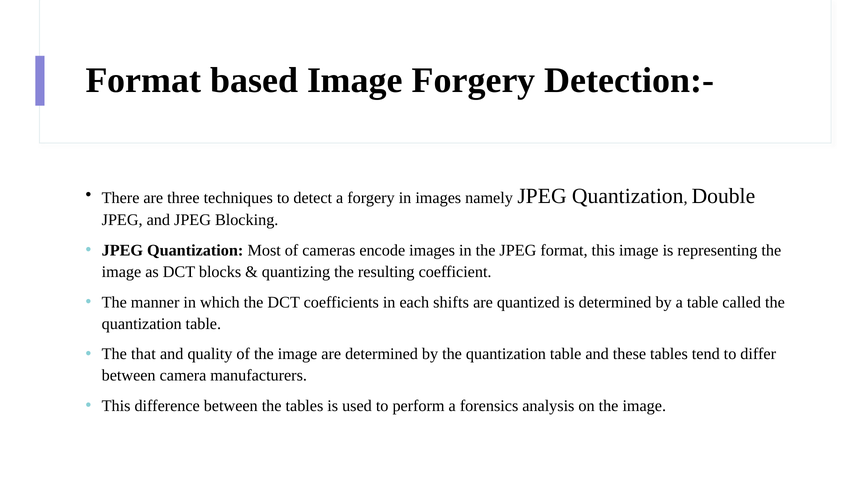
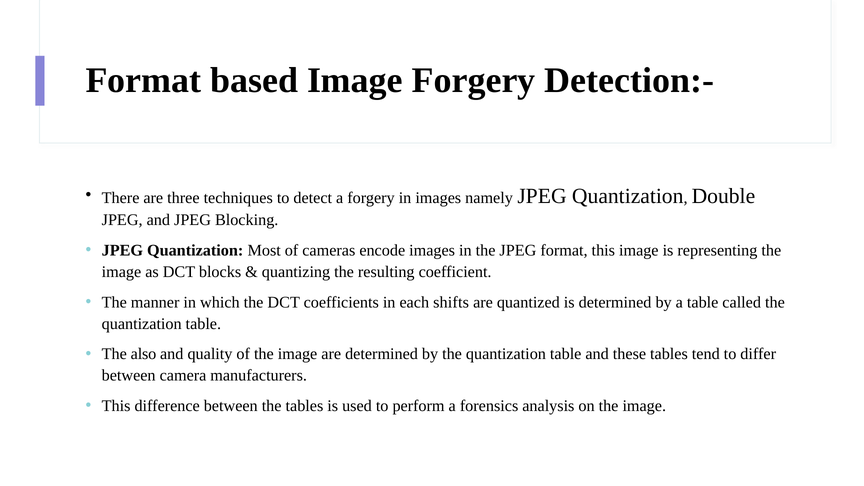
that: that -> also
